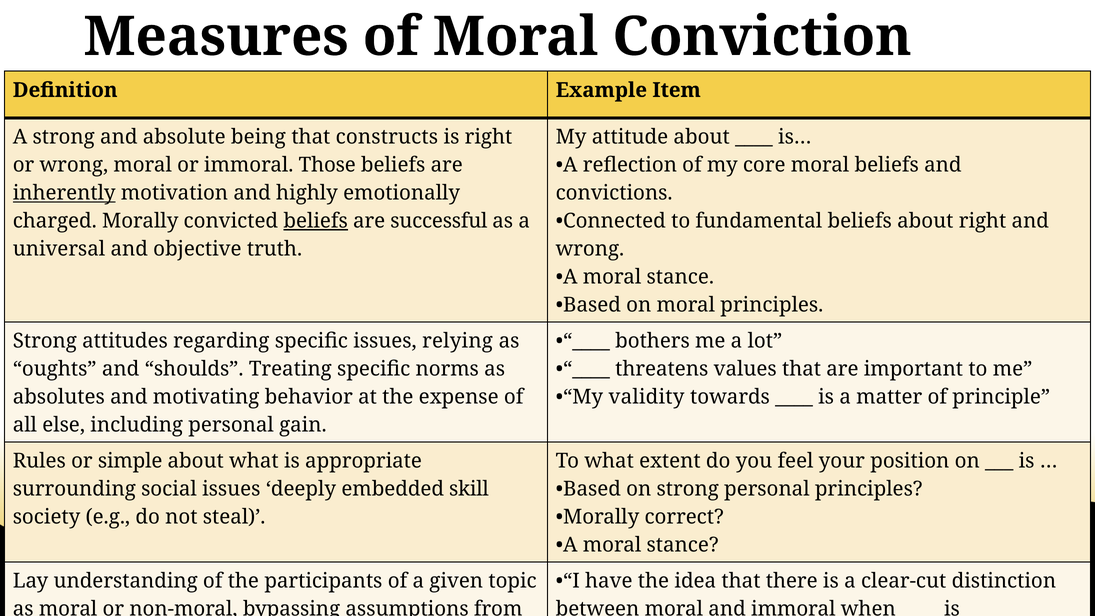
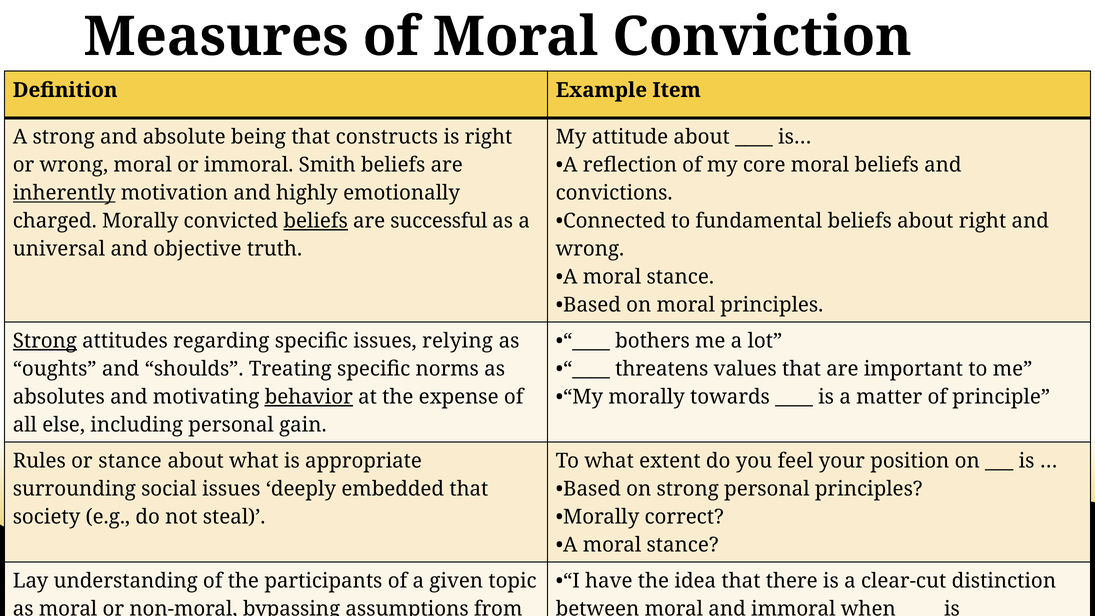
Those: Those -> Smith
Strong at (45, 341) underline: none -> present
behavior underline: none -> present
•“My validity: validity -> morally
or simple: simple -> stance
embedded skill: skill -> that
